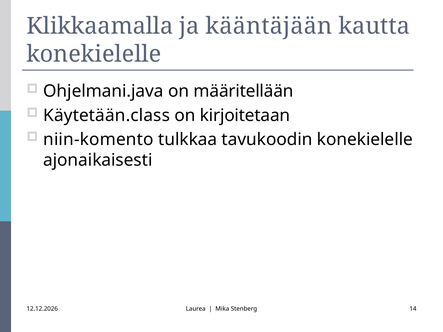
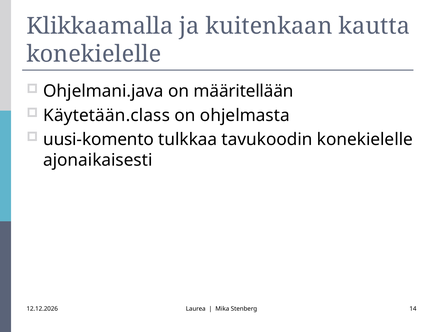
kääntäjään: kääntäjään -> kuitenkaan
kirjoitetaan: kirjoitetaan -> ohjelmasta
niin-komento: niin-komento -> uusi-komento
